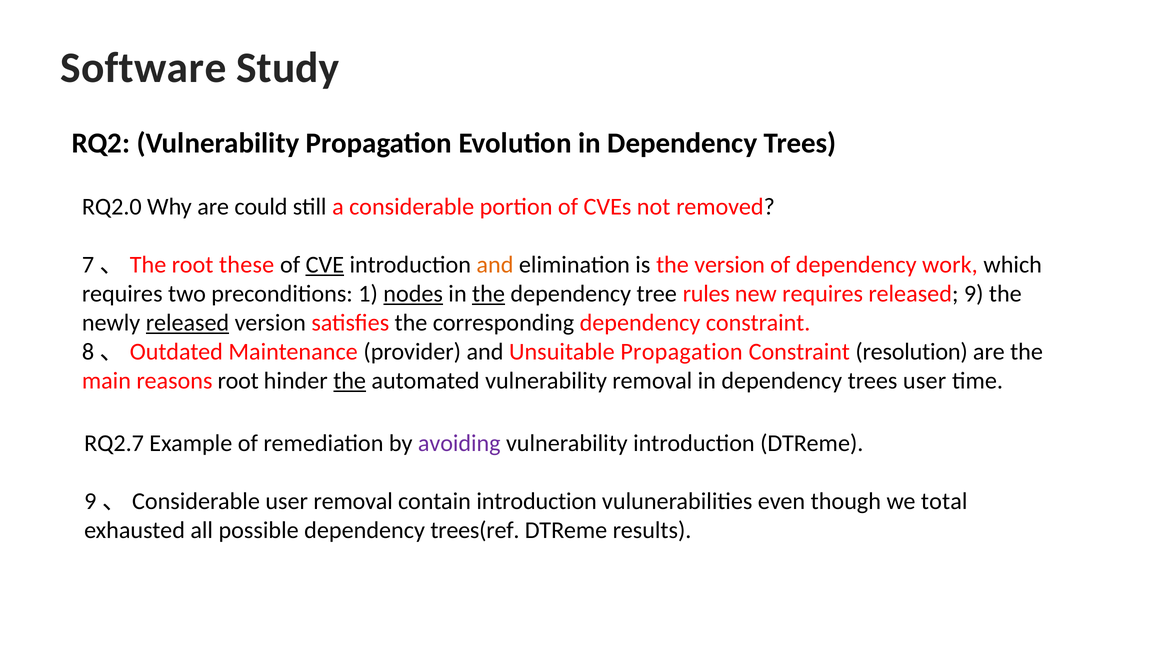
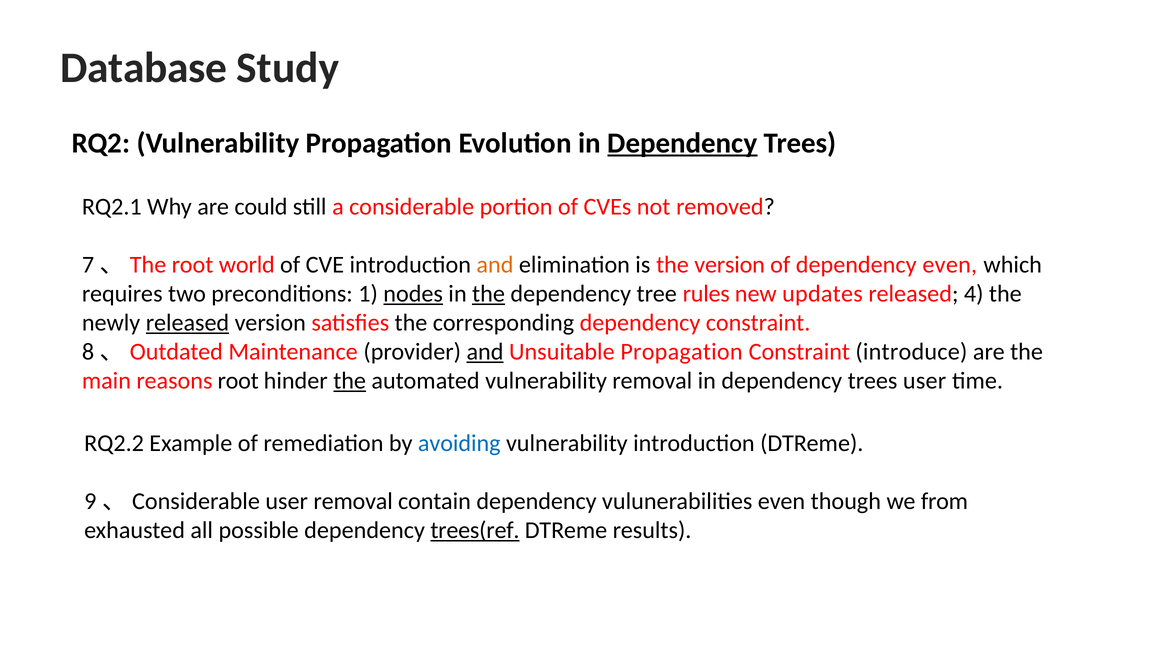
Software: Software -> Database
Dependency at (682, 143) underline: none -> present
RQ2.0: RQ2.0 -> RQ2.1
these: these -> world
CVE underline: present -> none
dependency work: work -> even
new requires: requires -> updates
9: 9 -> 4
and at (485, 352) underline: none -> present
resolution: resolution -> introduce
RQ2.7: RQ2.7 -> RQ2.2
avoiding colour: purple -> blue
contain introduction: introduction -> dependency
total: total -> from
trees(ref underline: none -> present
